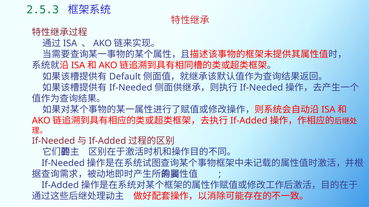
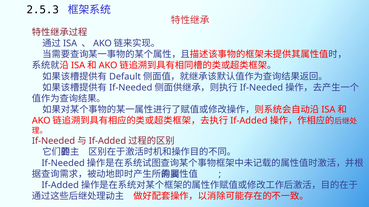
2.5.3 colour: green -> black
